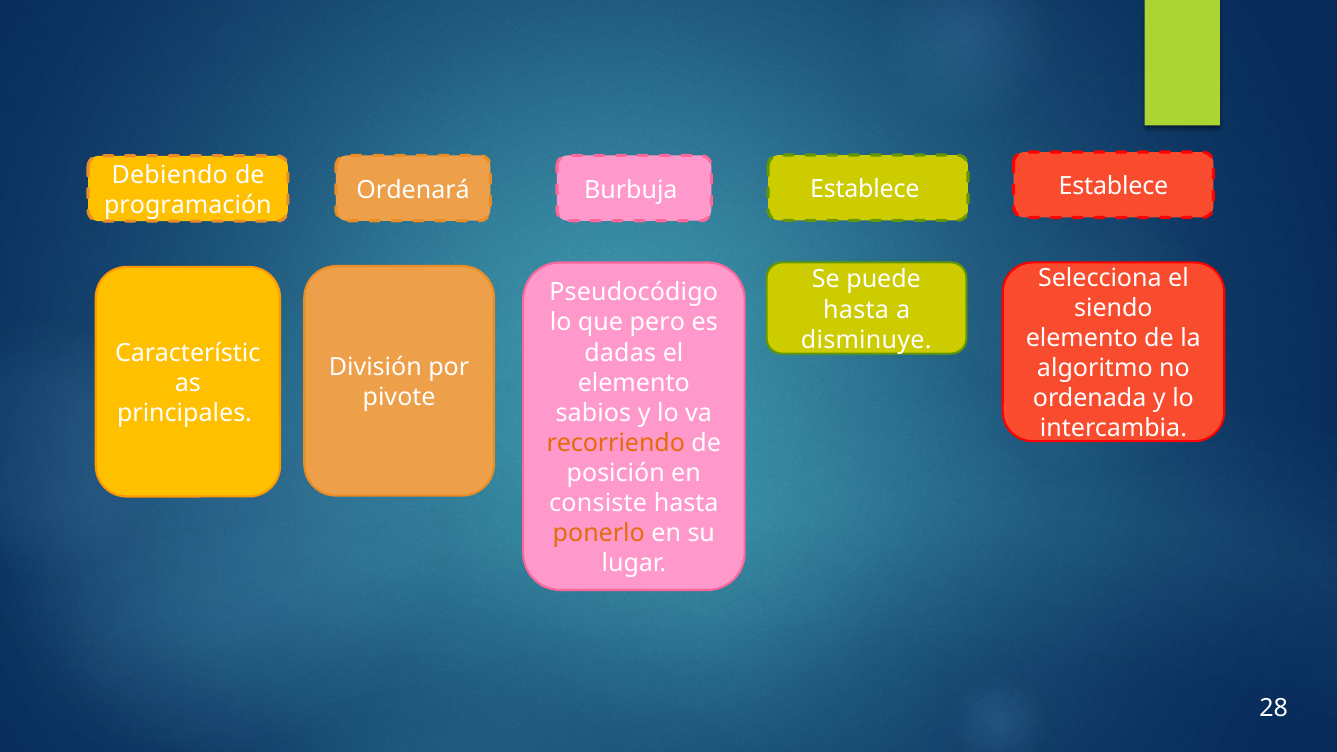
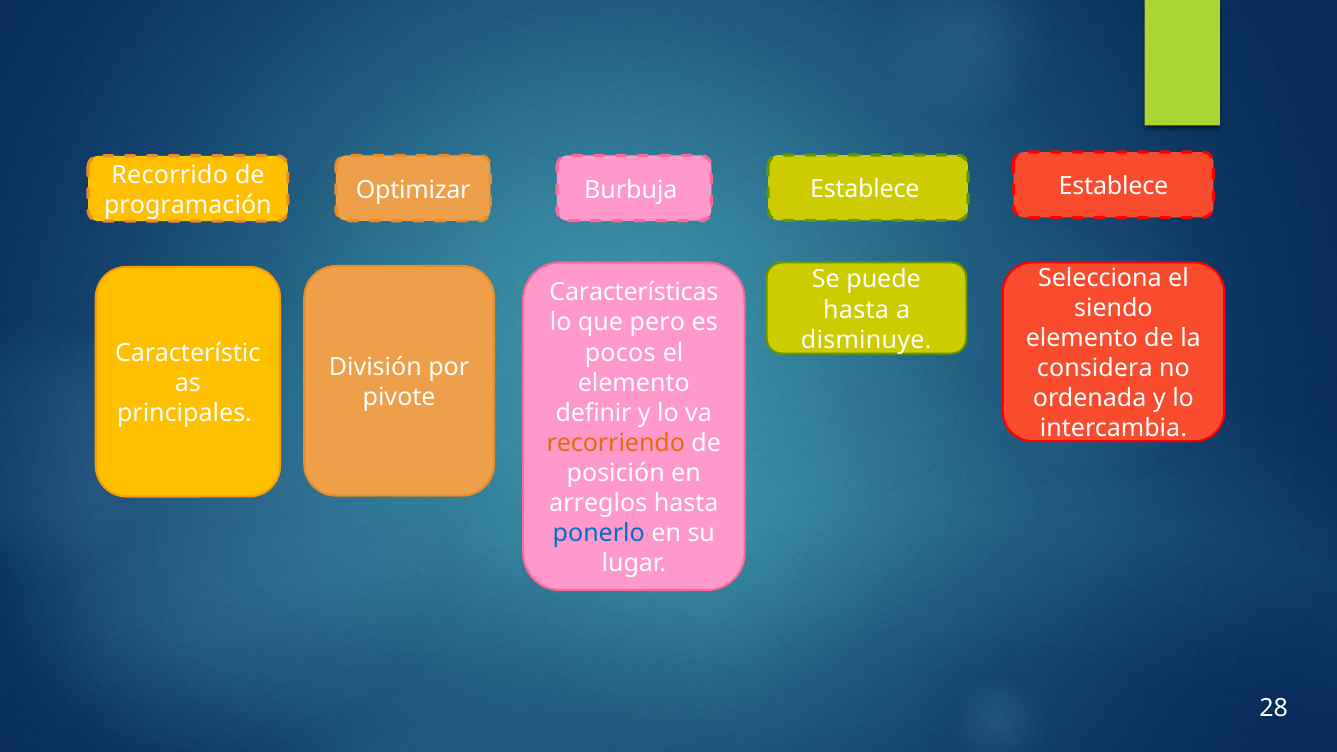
Debiendo: Debiendo -> Recorrido
Ordenará: Ordenará -> Optimizar
Pseudocódigo: Pseudocódigo -> Características
dadas: dadas -> pocos
algoritmo: algoritmo -> considera
sabios: sabios -> definir
consiste: consiste -> arreglos
ponerlo colour: orange -> blue
